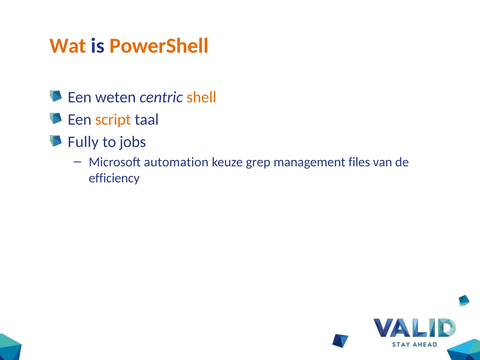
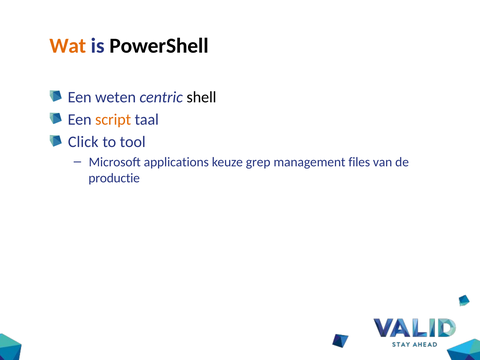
PowerShell colour: orange -> black
shell colour: orange -> black
Fully: Fully -> Click
jobs: jobs -> tool
automation: automation -> applications
efficiency: efficiency -> productie
